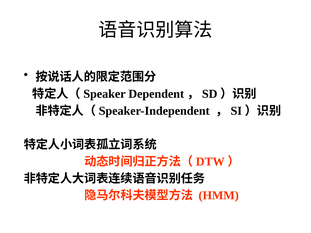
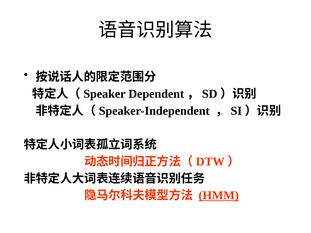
HMM underline: none -> present
